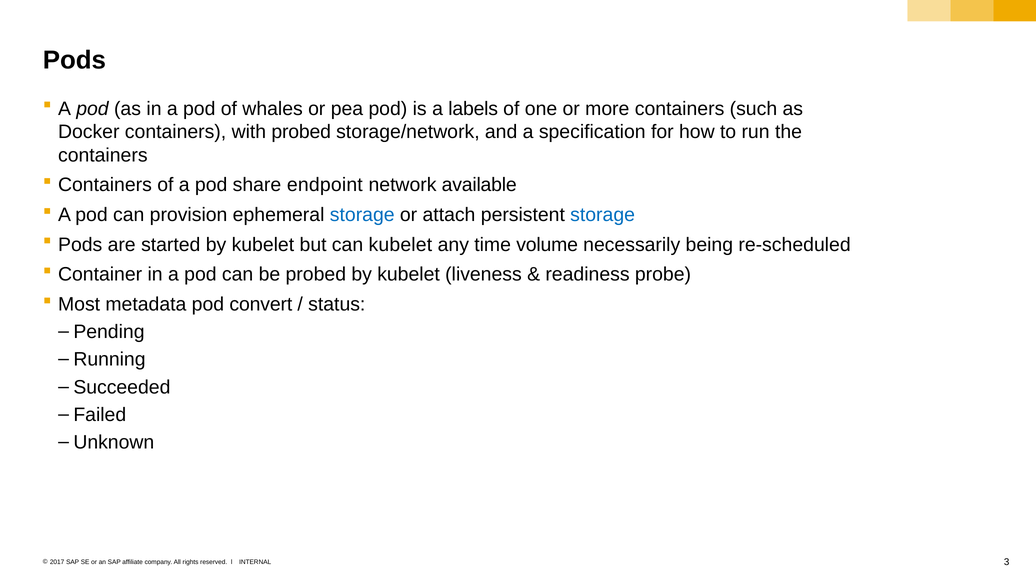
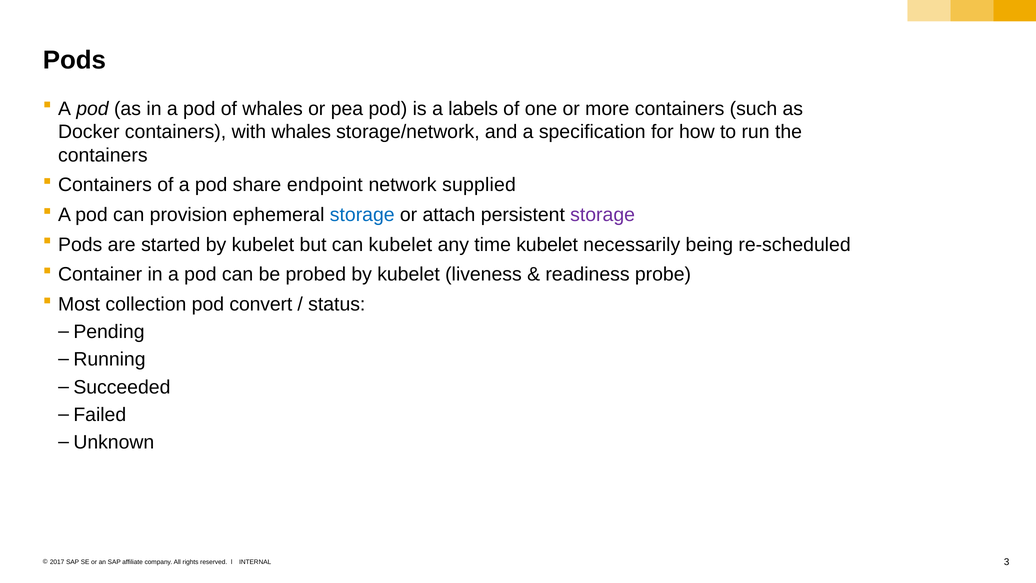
with probed: probed -> whales
available: available -> supplied
storage at (603, 215) colour: blue -> purple
time volume: volume -> kubelet
metadata: metadata -> collection
